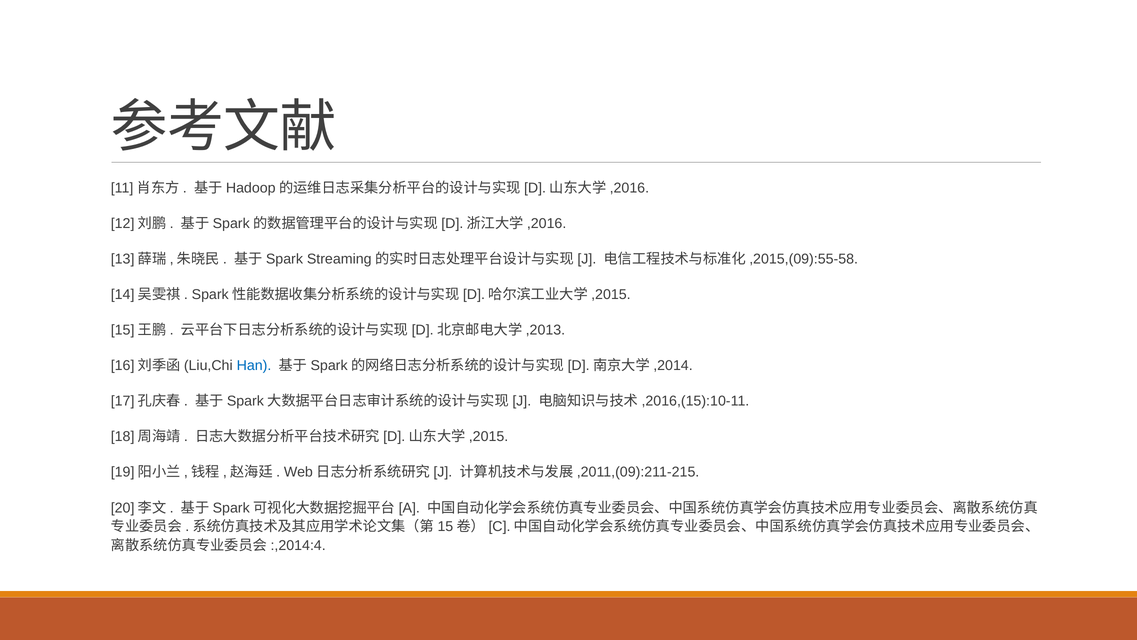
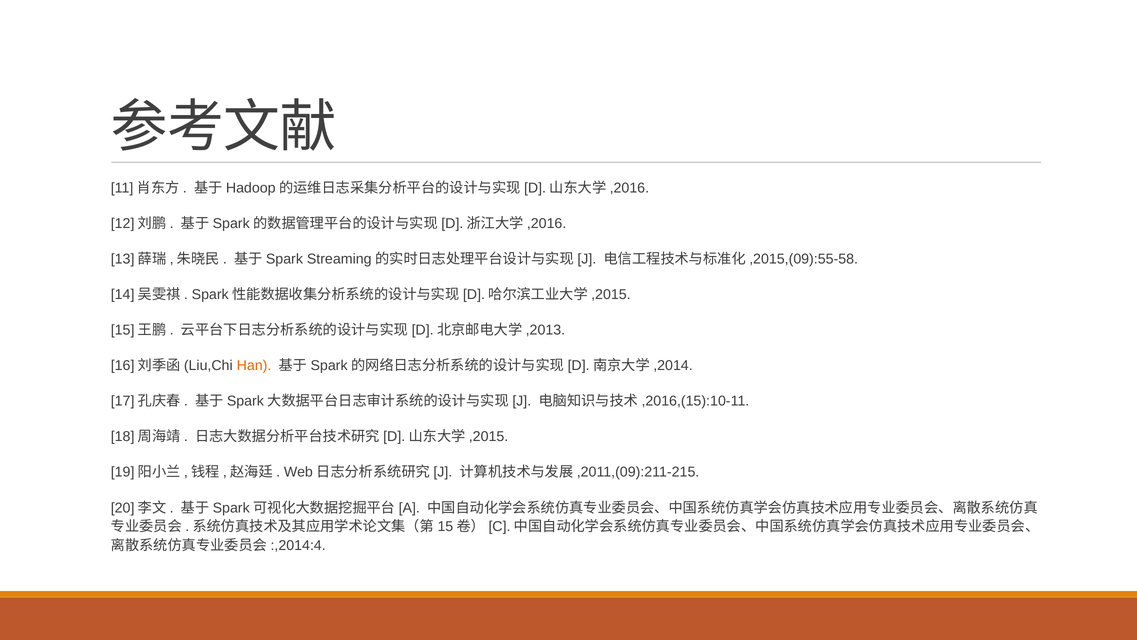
Han colour: blue -> orange
